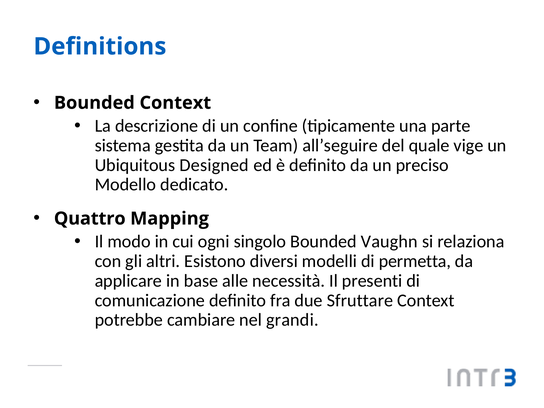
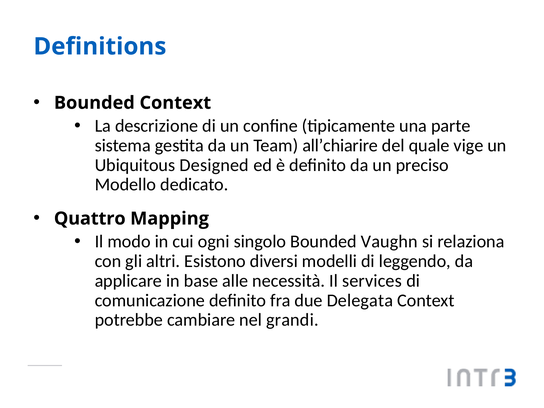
all’seguire: all’seguire -> all’chiarire
permetta: permetta -> leggendo
presenti: presenti -> services
Sfruttare: Sfruttare -> Delegata
